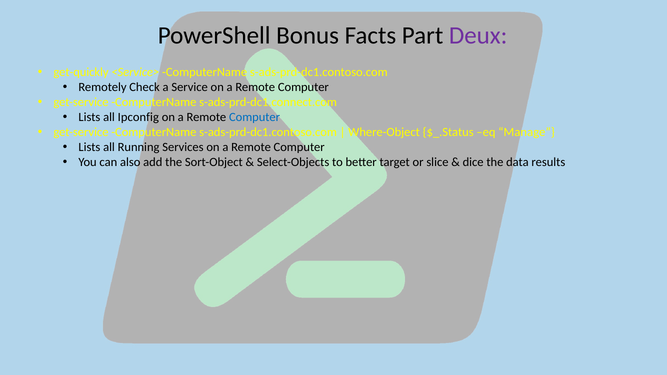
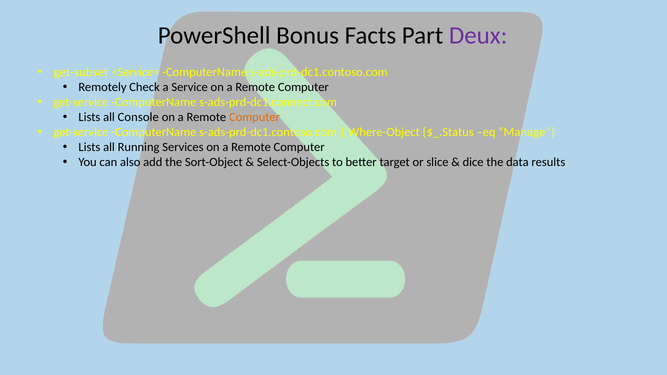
get-quickly: get-quickly -> get-subset
Ipconfig: Ipconfig -> Console
Computer at (255, 117) colour: blue -> orange
